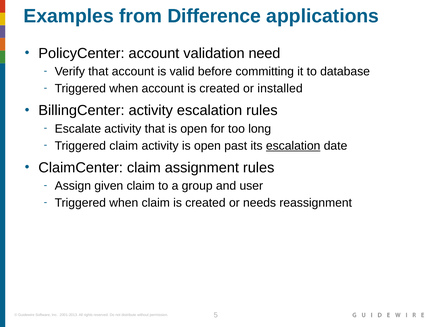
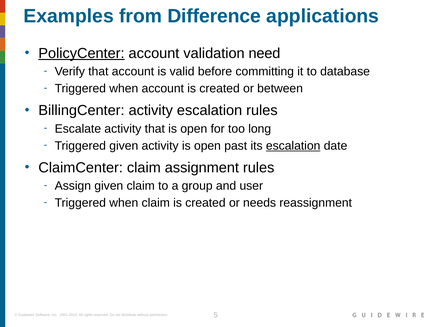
PolicyCenter underline: none -> present
installed: installed -> between
Triggered claim: claim -> given
